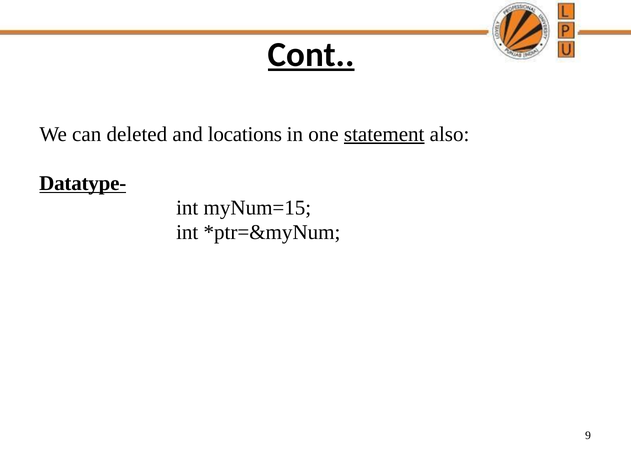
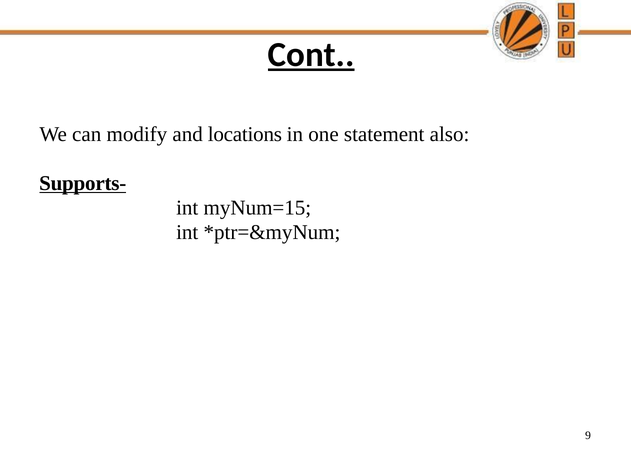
deleted: deleted -> modify
statement underline: present -> none
Datatype-: Datatype- -> Supports-
